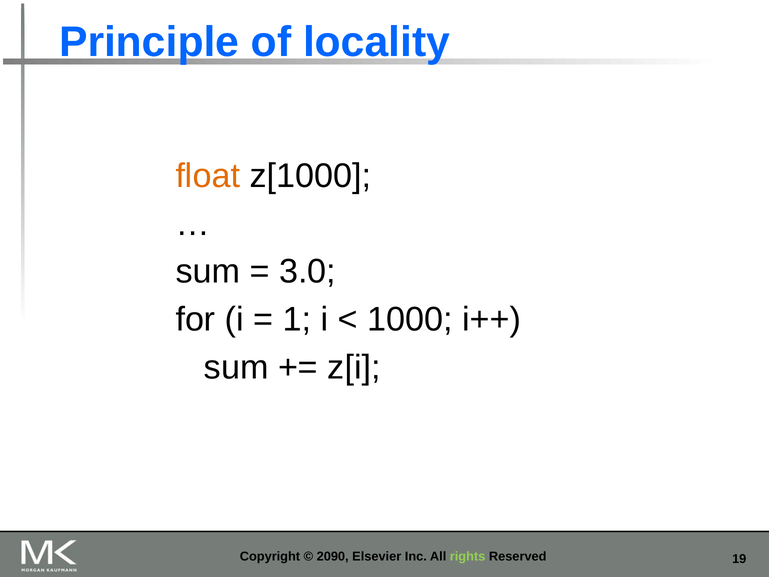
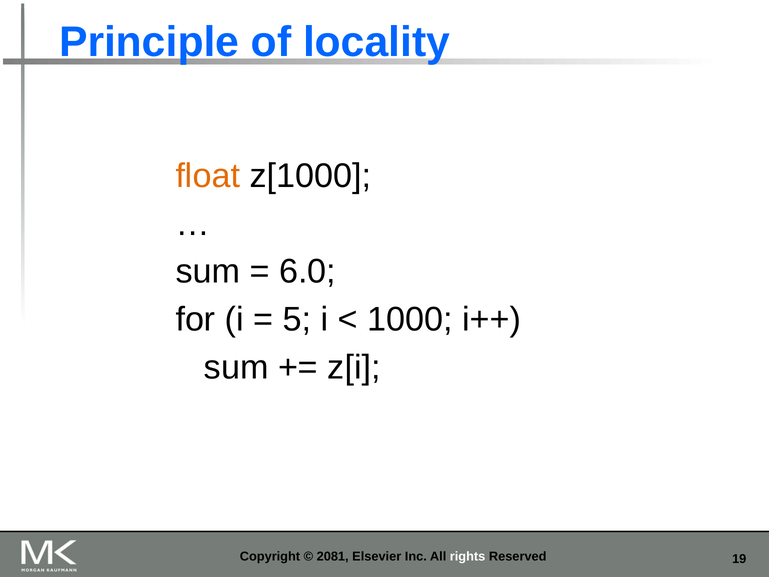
3.0: 3.0 -> 6.0
1: 1 -> 5
2090: 2090 -> 2081
rights colour: light green -> white
